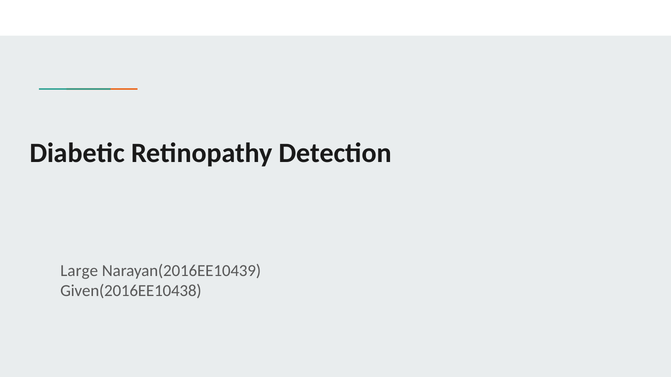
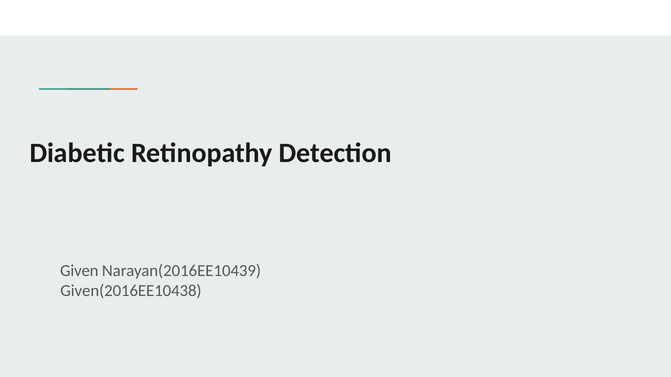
Large: Large -> Given
